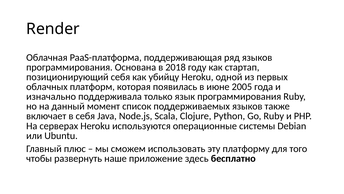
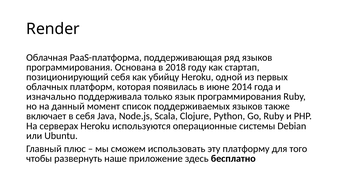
2005: 2005 -> 2014
